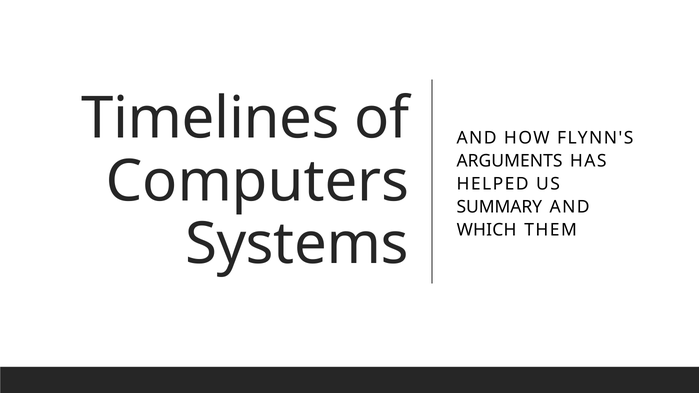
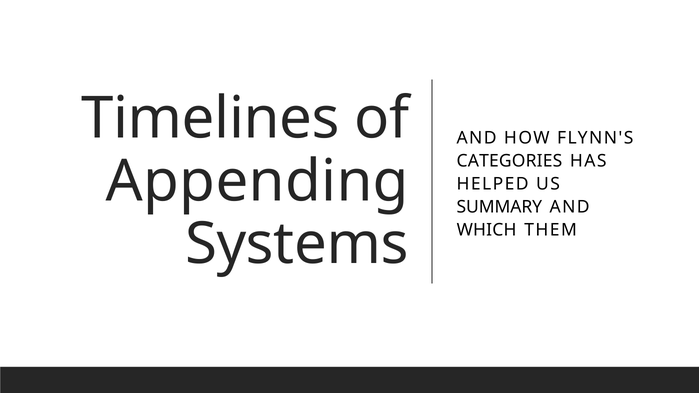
ARGUMENTS: ARGUMENTS -> CATEGORIES
Computers: Computers -> Appending
